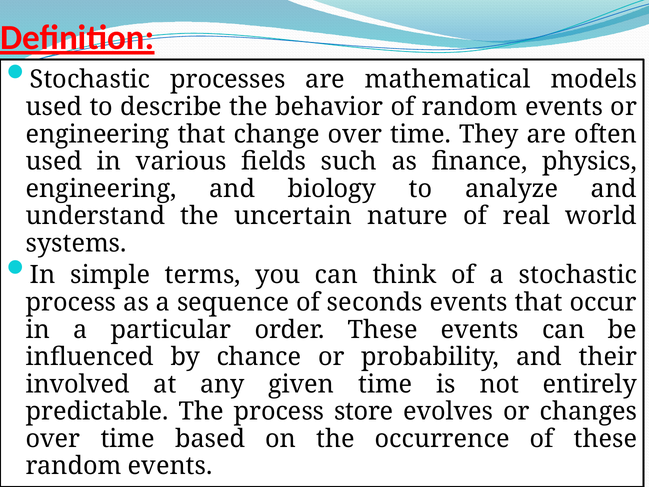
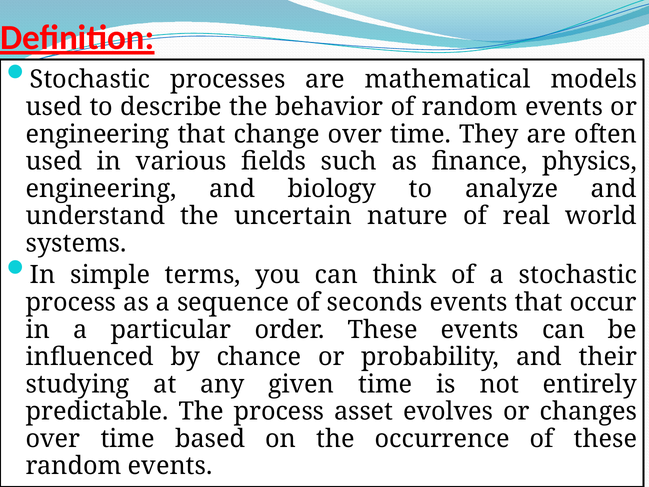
involved: involved -> studying
store: store -> asset
